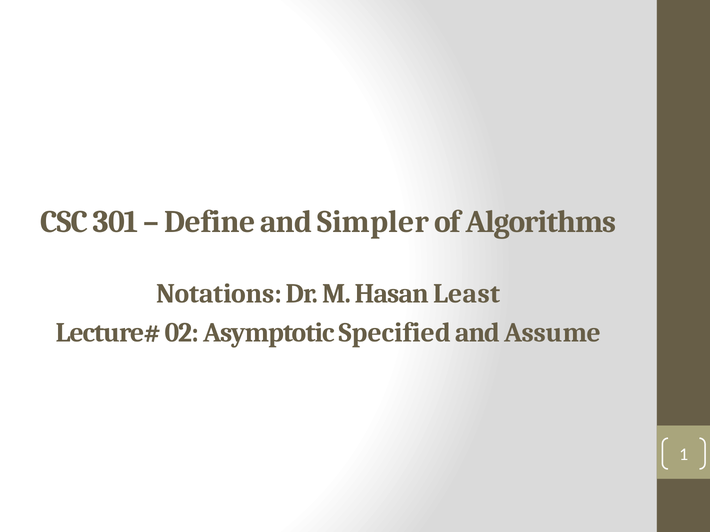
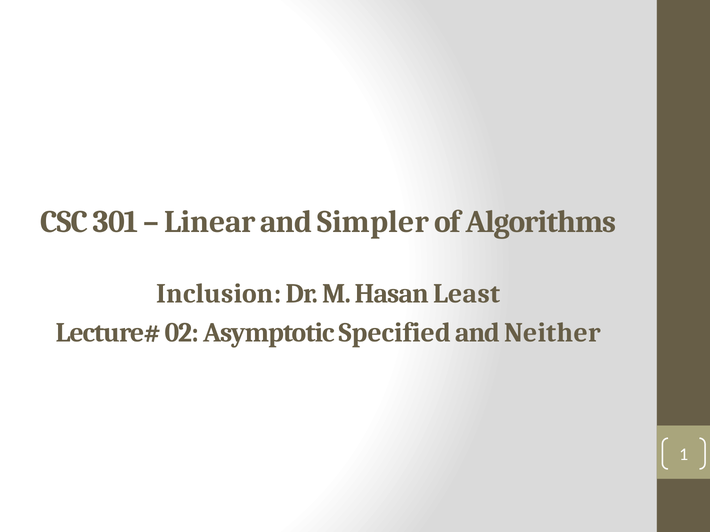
Define: Define -> Linear
Notations: Notations -> Inclusion
Assume: Assume -> Neither
